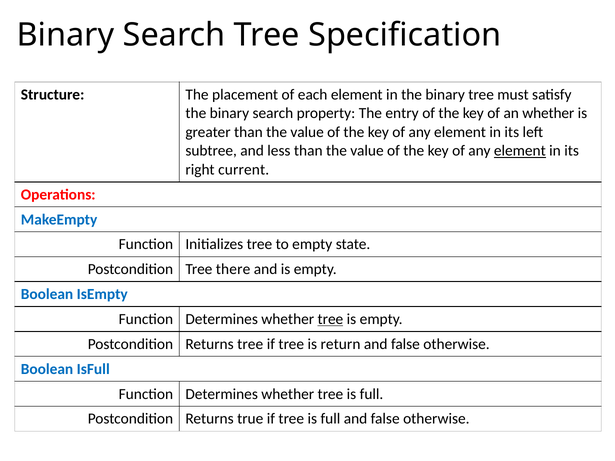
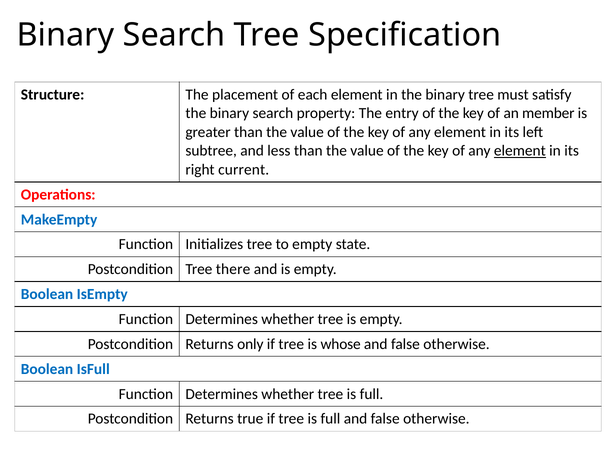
an whether: whether -> member
tree at (330, 319) underline: present -> none
Returns tree: tree -> only
return: return -> whose
